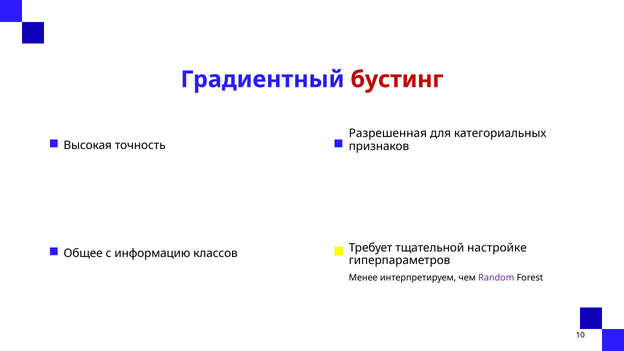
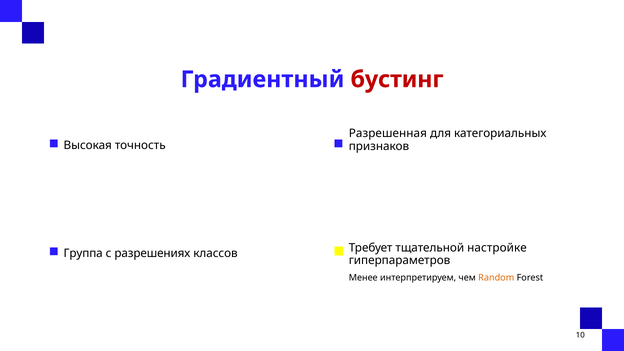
Общее: Общее -> Группа
информацию: информацию -> разрешениях
Random colour: purple -> orange
